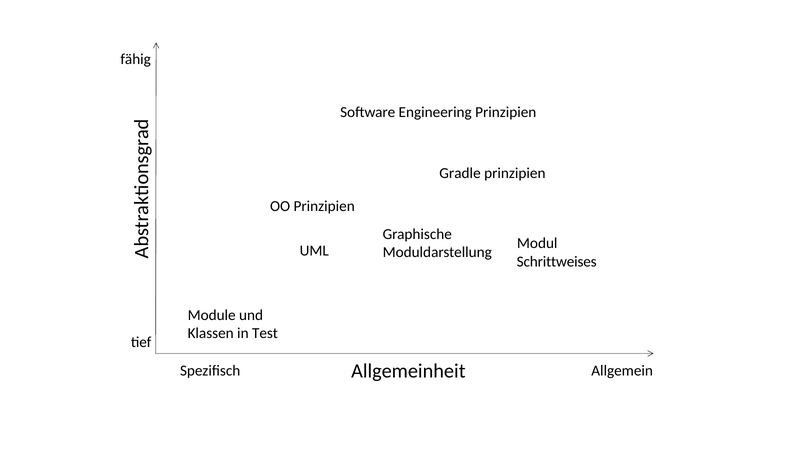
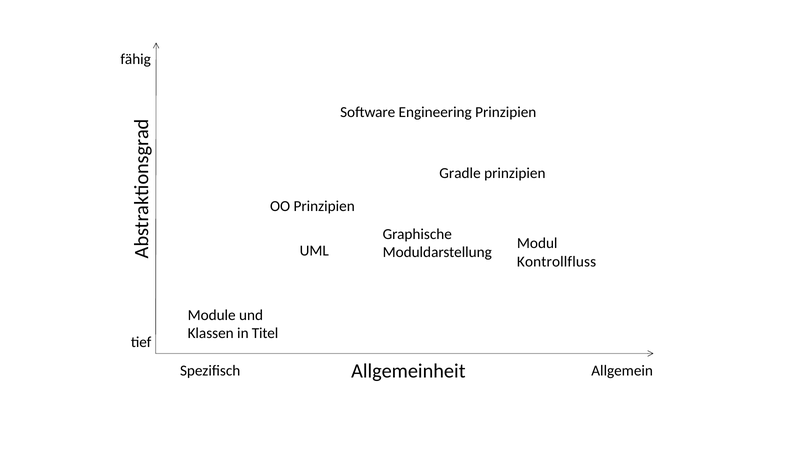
Schrittweises: Schrittweises -> Kontrollfluss
Test: Test -> Titel
